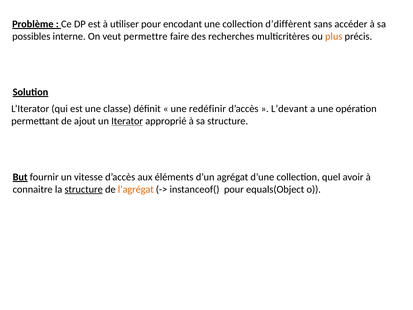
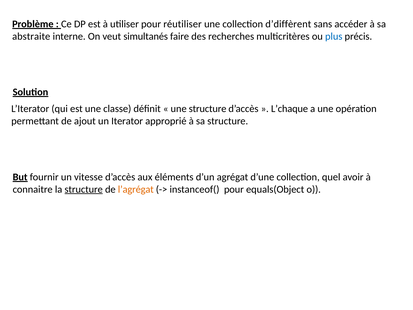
encodant: encodant -> réutiliser
possibles: possibles -> abstraite
permettre: permettre -> simultanés
plus colour: orange -> blue
une redéfinir: redéfinir -> structure
L’devant: L’devant -> L’chaque
Iterator underline: present -> none
